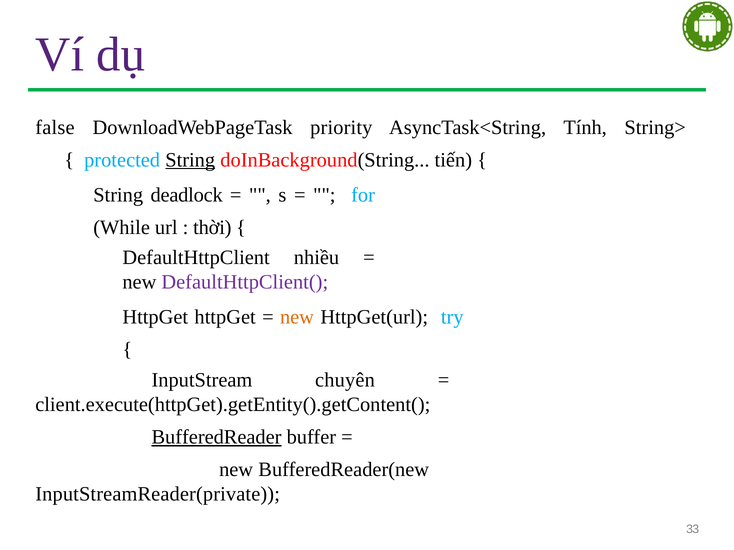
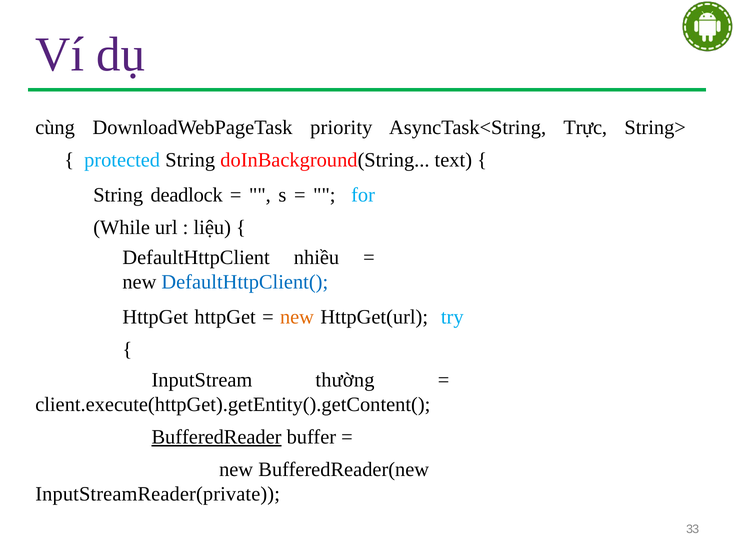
false: false -> cùng
Tính: Tính -> Trực
String at (190, 160) underline: present -> none
tiến: tiến -> text
thời: thời -> liệu
DefaultHttpClient( colour: purple -> blue
chuyên: chuyên -> thường
